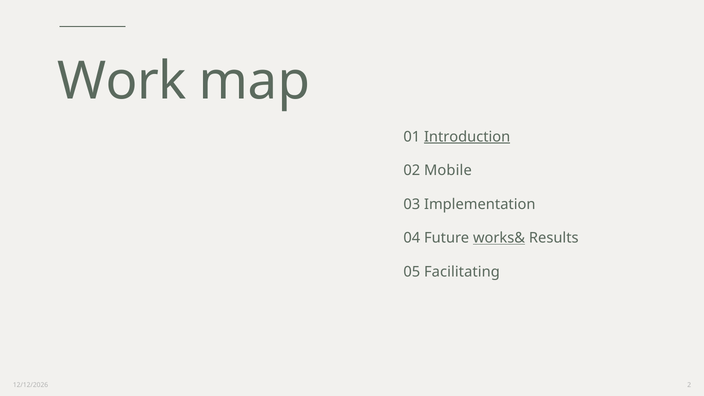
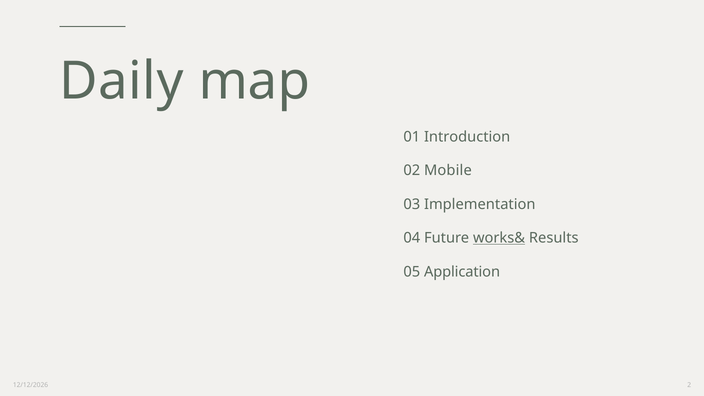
Work: Work -> Daily
Introduction underline: present -> none
Facilitating: Facilitating -> Application
